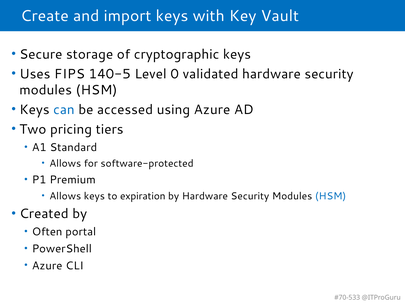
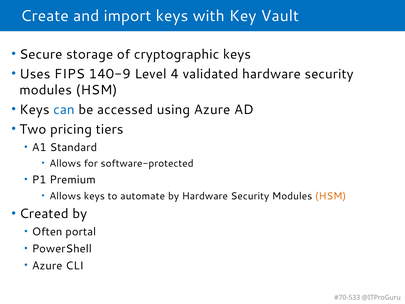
140-5: 140-5 -> 140-9
0: 0 -> 4
expiration: expiration -> automate
HSM at (331, 196) colour: blue -> orange
